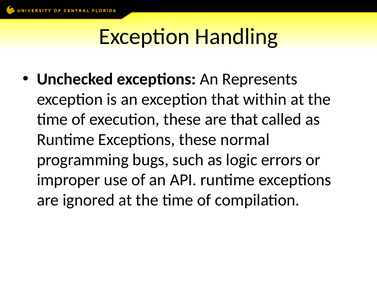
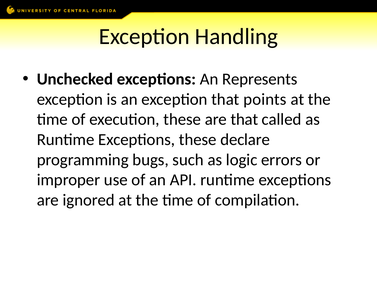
within: within -> points
normal: normal -> declare
